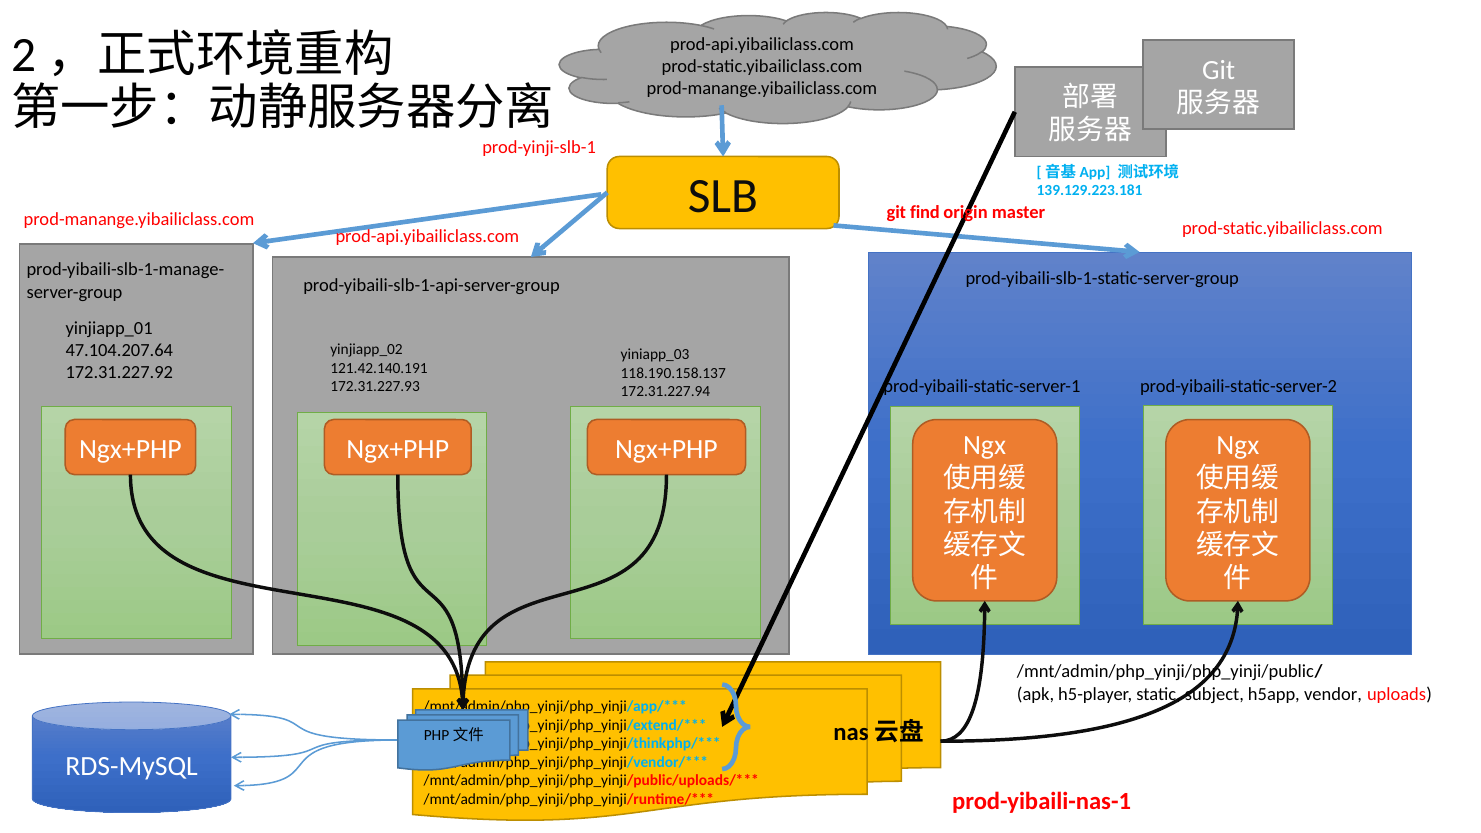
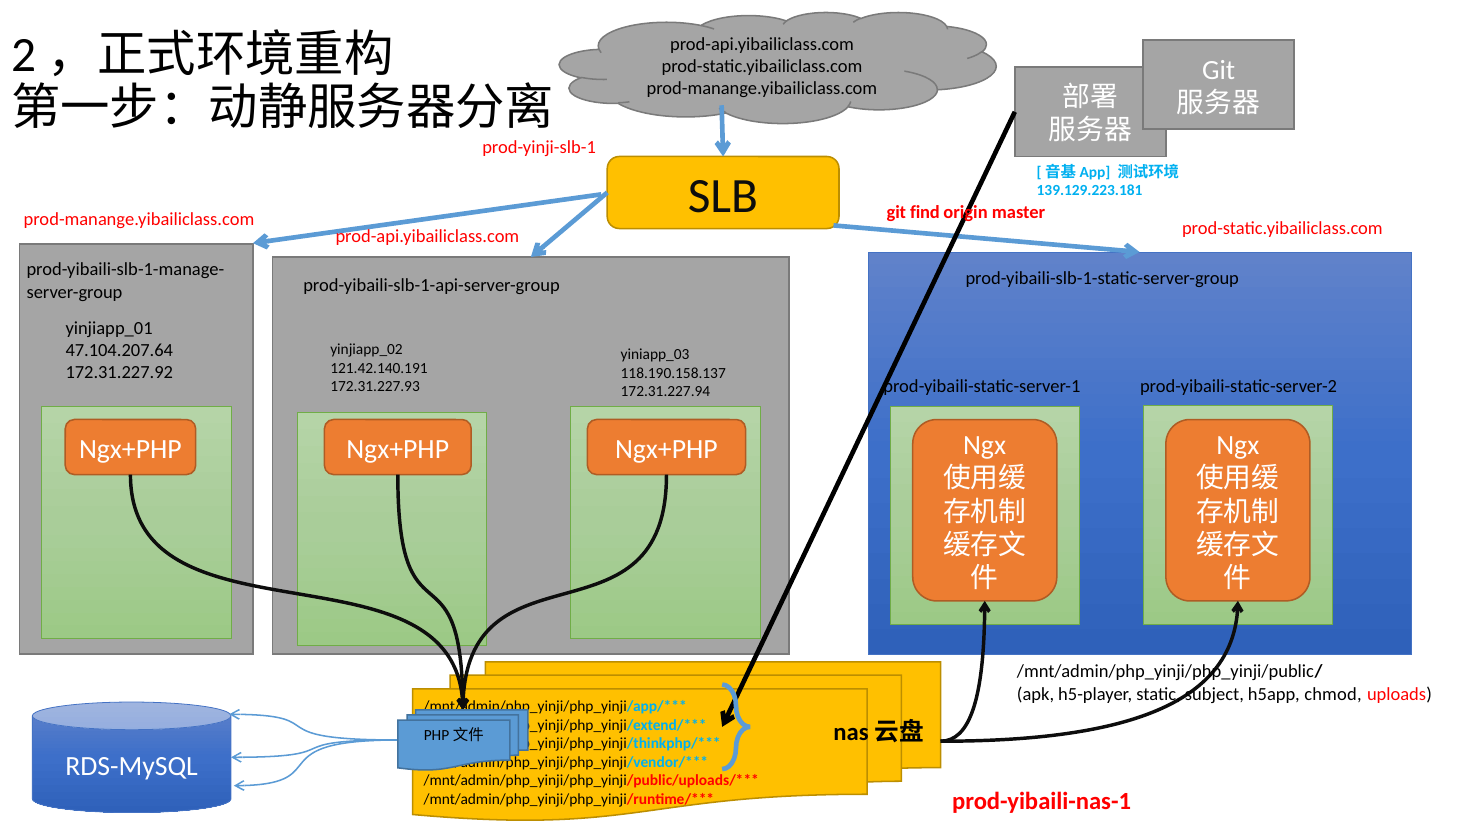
vendor: vendor -> chmod
